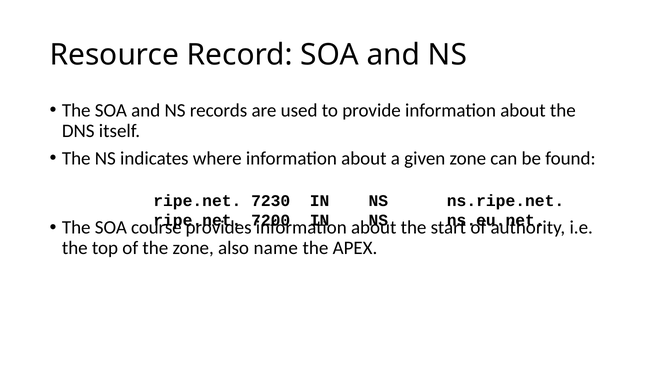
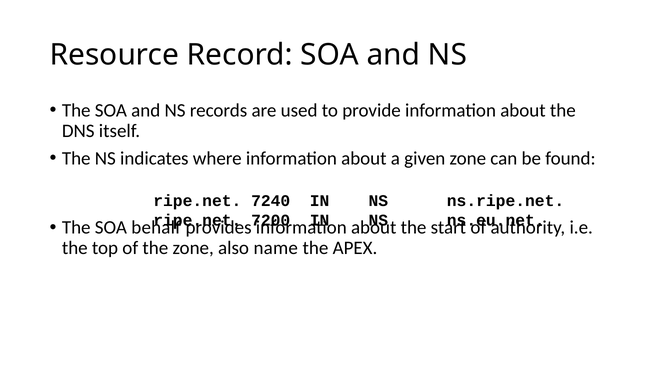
7230: 7230 -> 7240
course: course -> behalf
